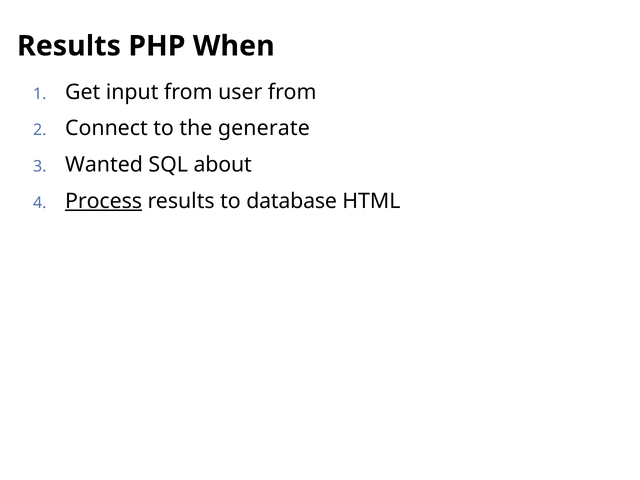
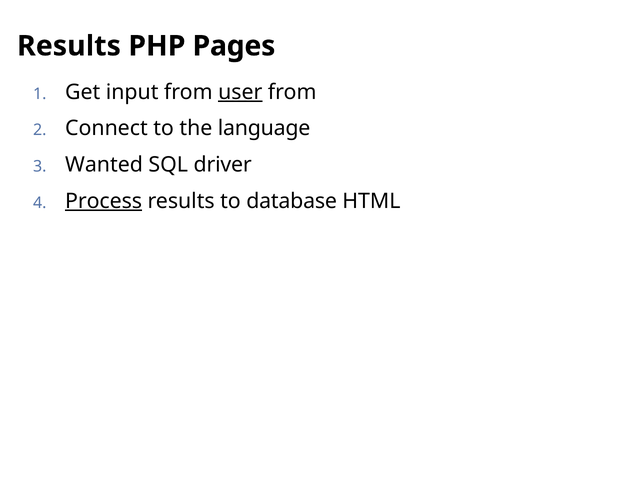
When: When -> Pages
user underline: none -> present
generate: generate -> language
about: about -> driver
